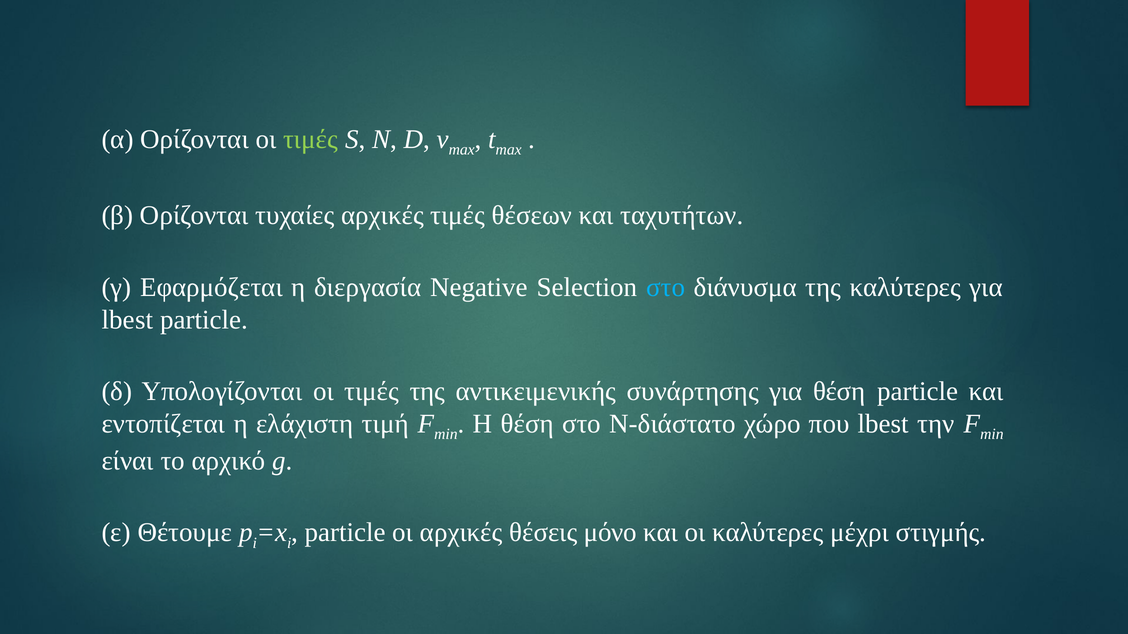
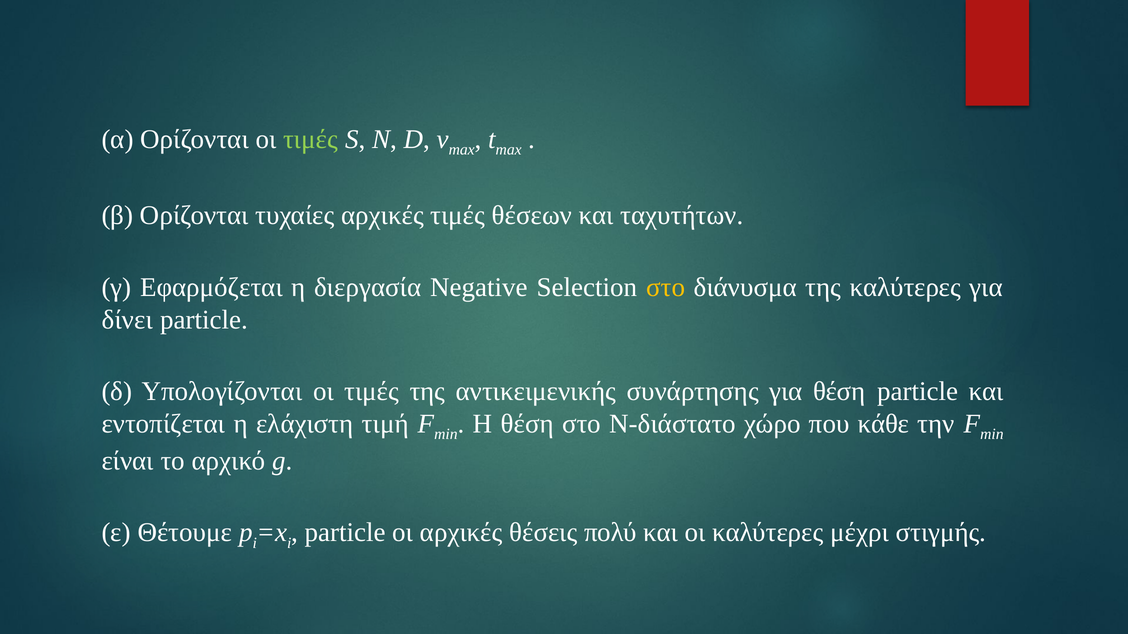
στο at (666, 287) colour: light blue -> yellow
lbest at (127, 320): lbest -> δίνει
που lbest: lbest -> κάθε
μόνο: μόνο -> πολύ
